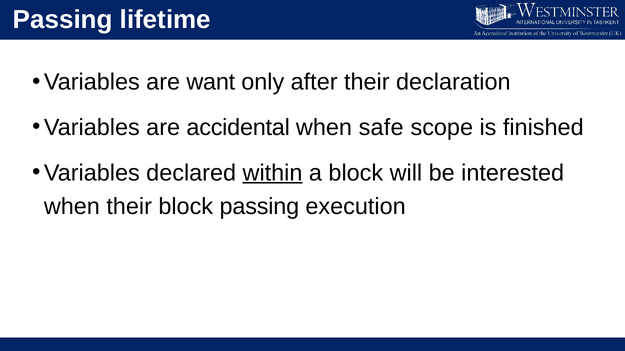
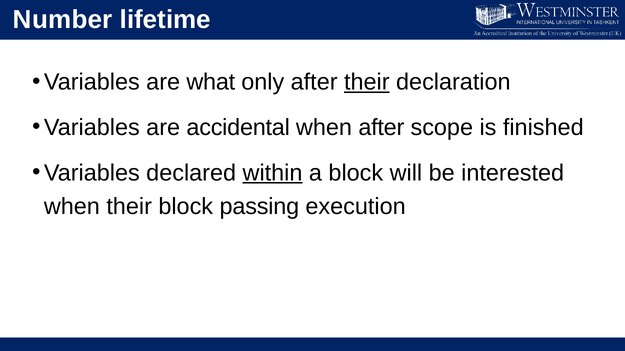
Passing at (63, 20): Passing -> Number
want: want -> what
their at (367, 82) underline: none -> present
when safe: safe -> after
